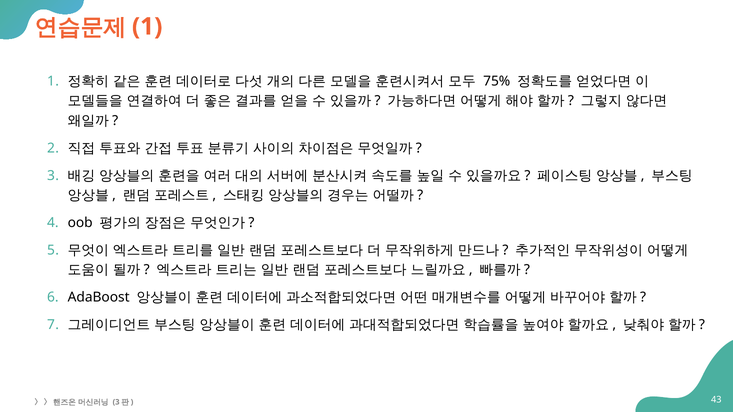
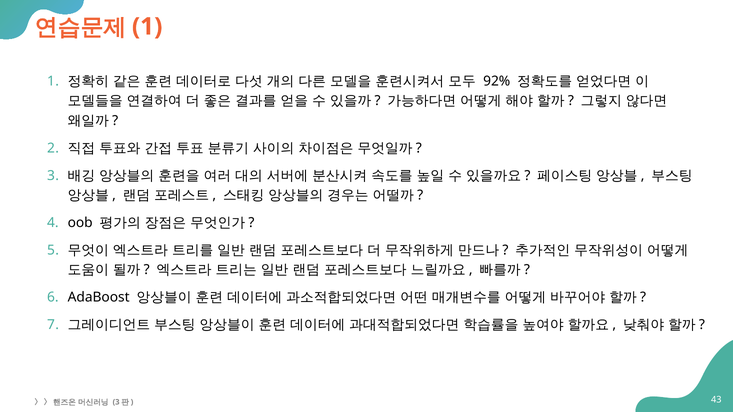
75%: 75% -> 92%
